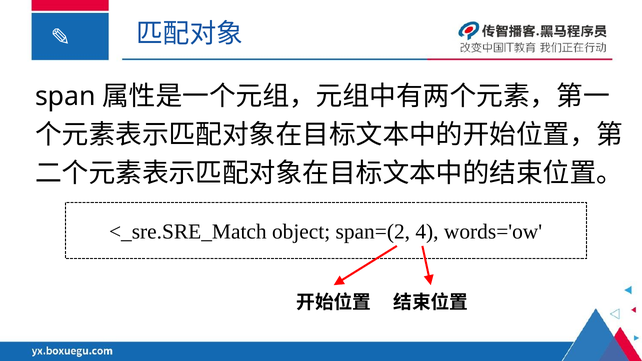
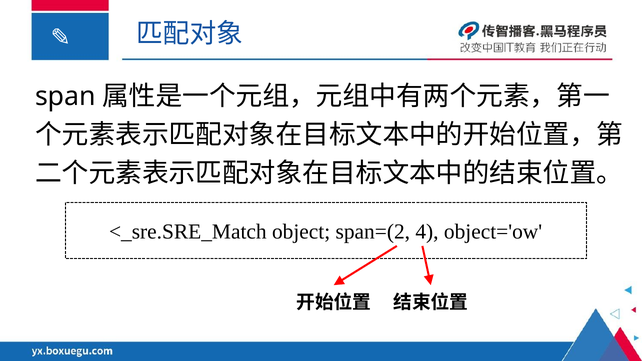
words='ow: words='ow -> object='ow
